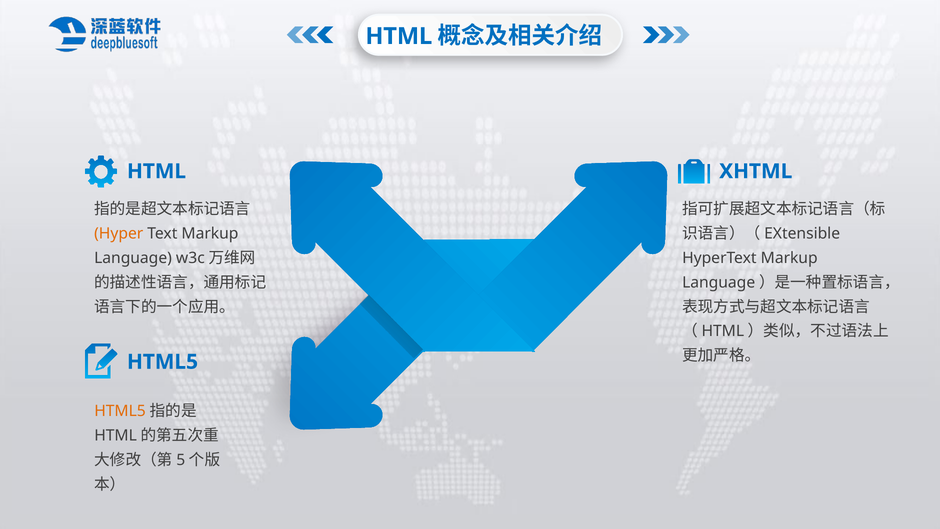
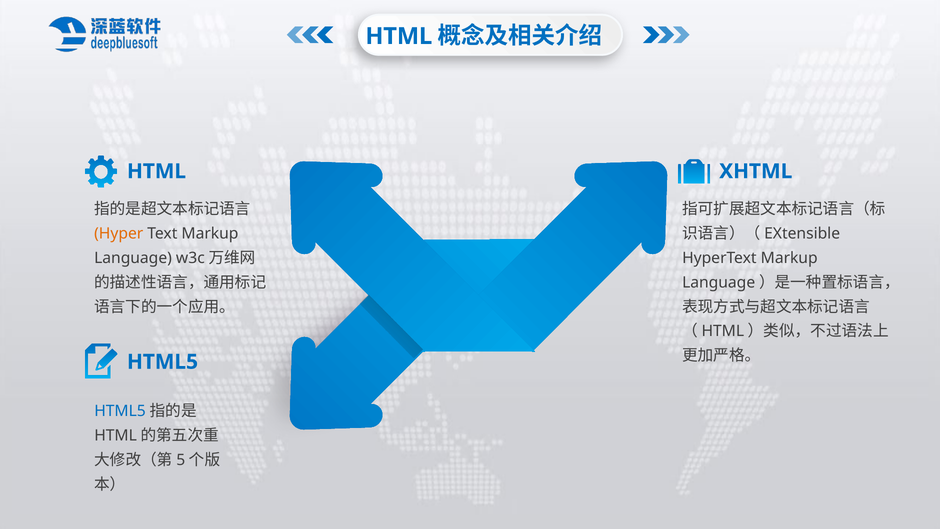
HTML5 at (120, 411) colour: orange -> blue
